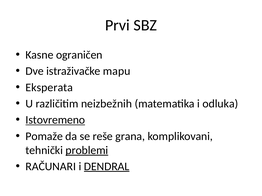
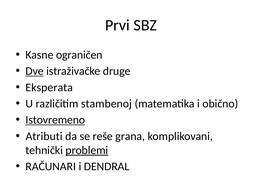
Dve underline: none -> present
mapu: mapu -> druge
neizbežnih: neizbežnih -> stambenoj
odluka: odluka -> obično
Pomaže: Pomaže -> Atributi
DENDRAL underline: present -> none
